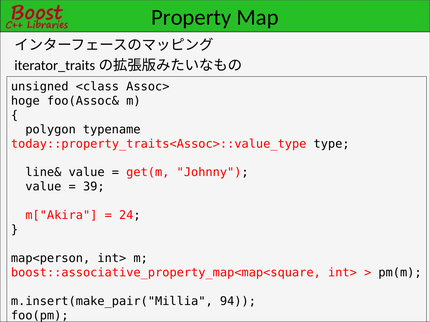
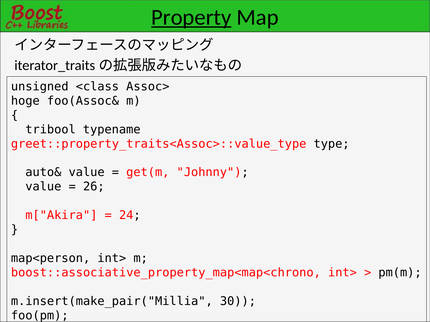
Property underline: none -> present
polygon: polygon -> tribool
today::property_traits<Assoc>::value_type: today::property_traits<Assoc>::value_type -> greet::property_traits<Assoc>::value_type
line&: line& -> auto&
39: 39 -> 26
boost::associative_property_map<map<square: boost::associative_property_map<map<square -> boost::associative_property_map<map<chrono
94: 94 -> 30
